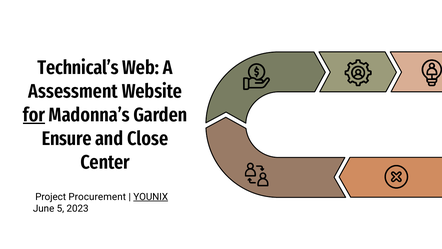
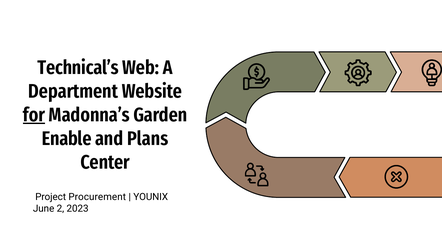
Assessment: Assessment -> Department
Ensure: Ensure -> Enable
Close: Close -> Plans
YOUNIX underline: present -> none
5: 5 -> 2
